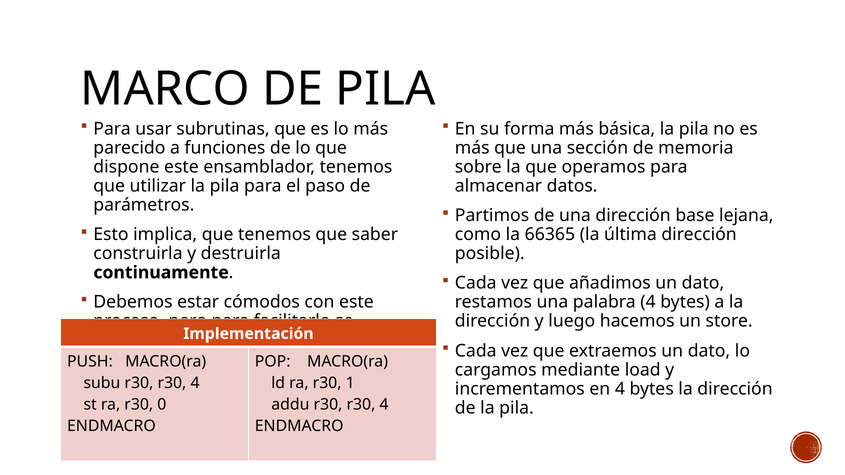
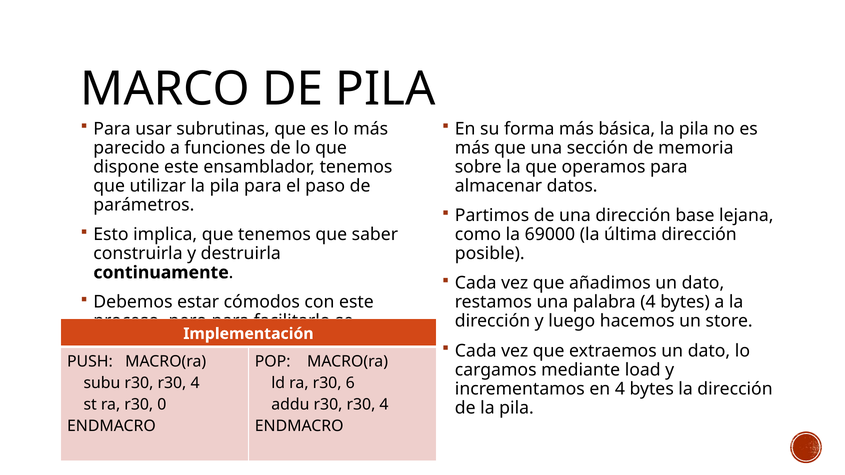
66365: 66365 -> 69000
1: 1 -> 6
